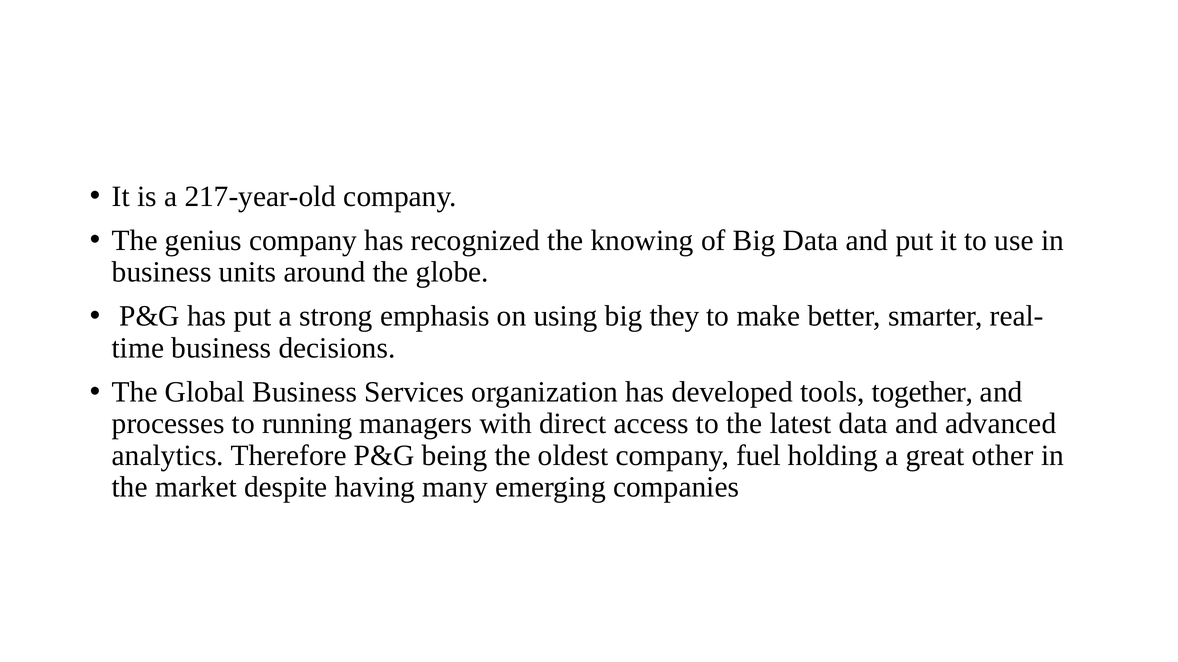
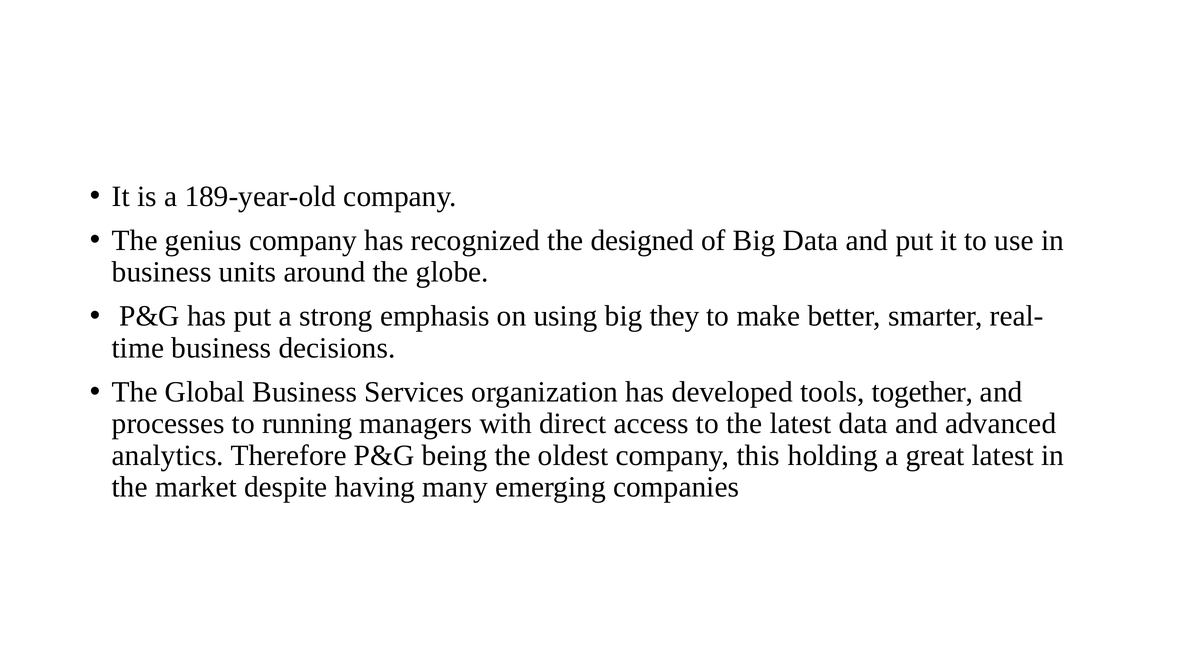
217-year-old: 217-year-old -> 189-year-old
knowing: knowing -> designed
fuel: fuel -> this
great other: other -> latest
